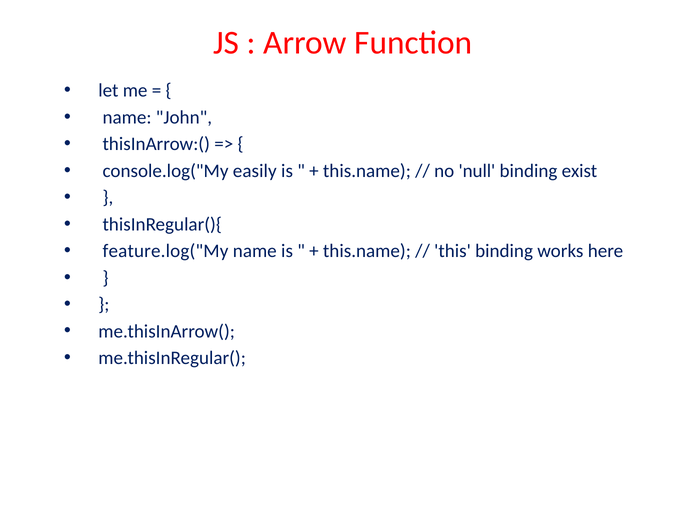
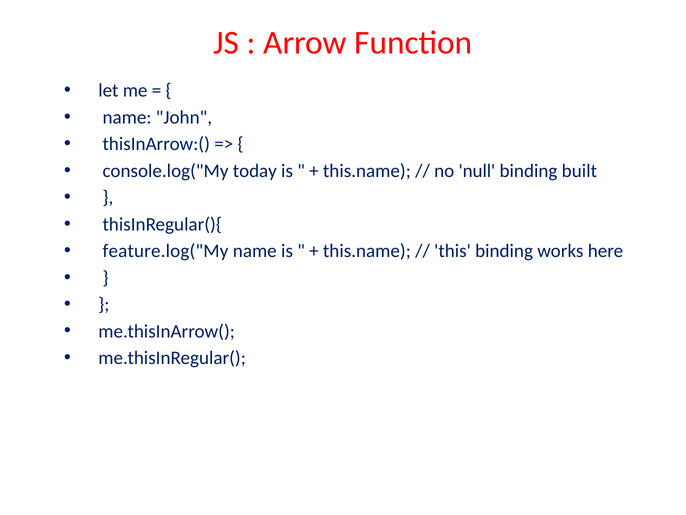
easily: easily -> today
exist: exist -> built
